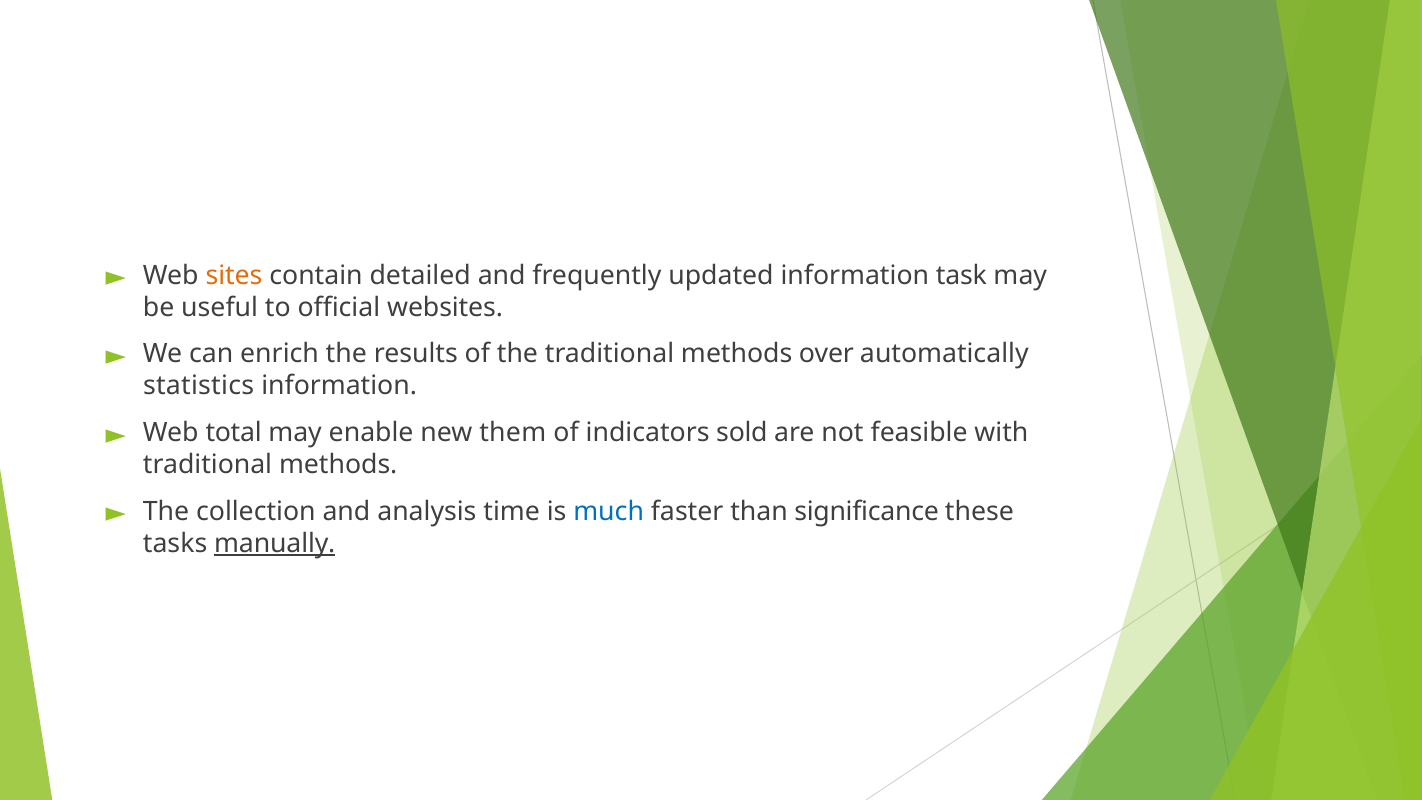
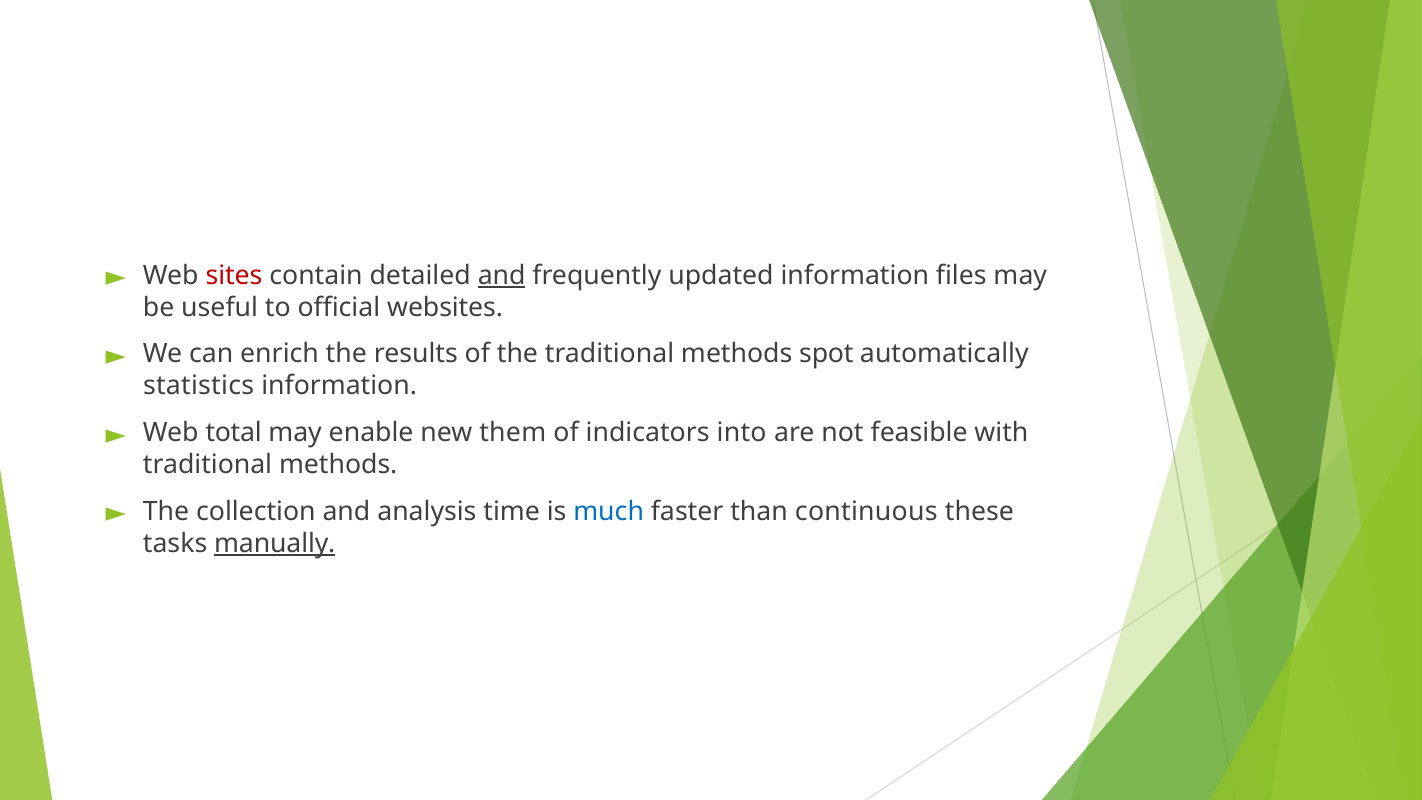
sites colour: orange -> red
and at (502, 275) underline: none -> present
task: task -> files
over: over -> spot
sold: sold -> into
significance: significance -> continuous
